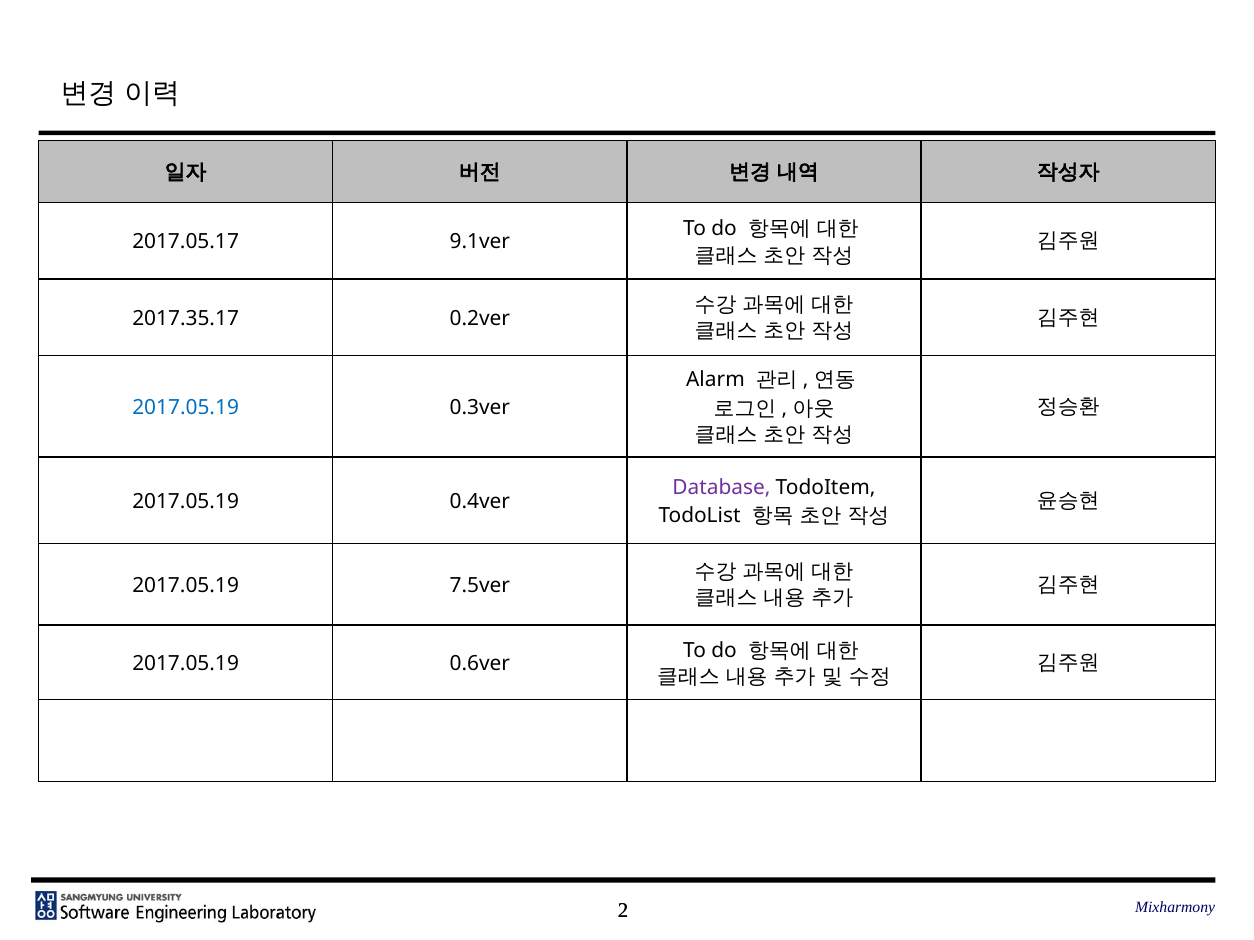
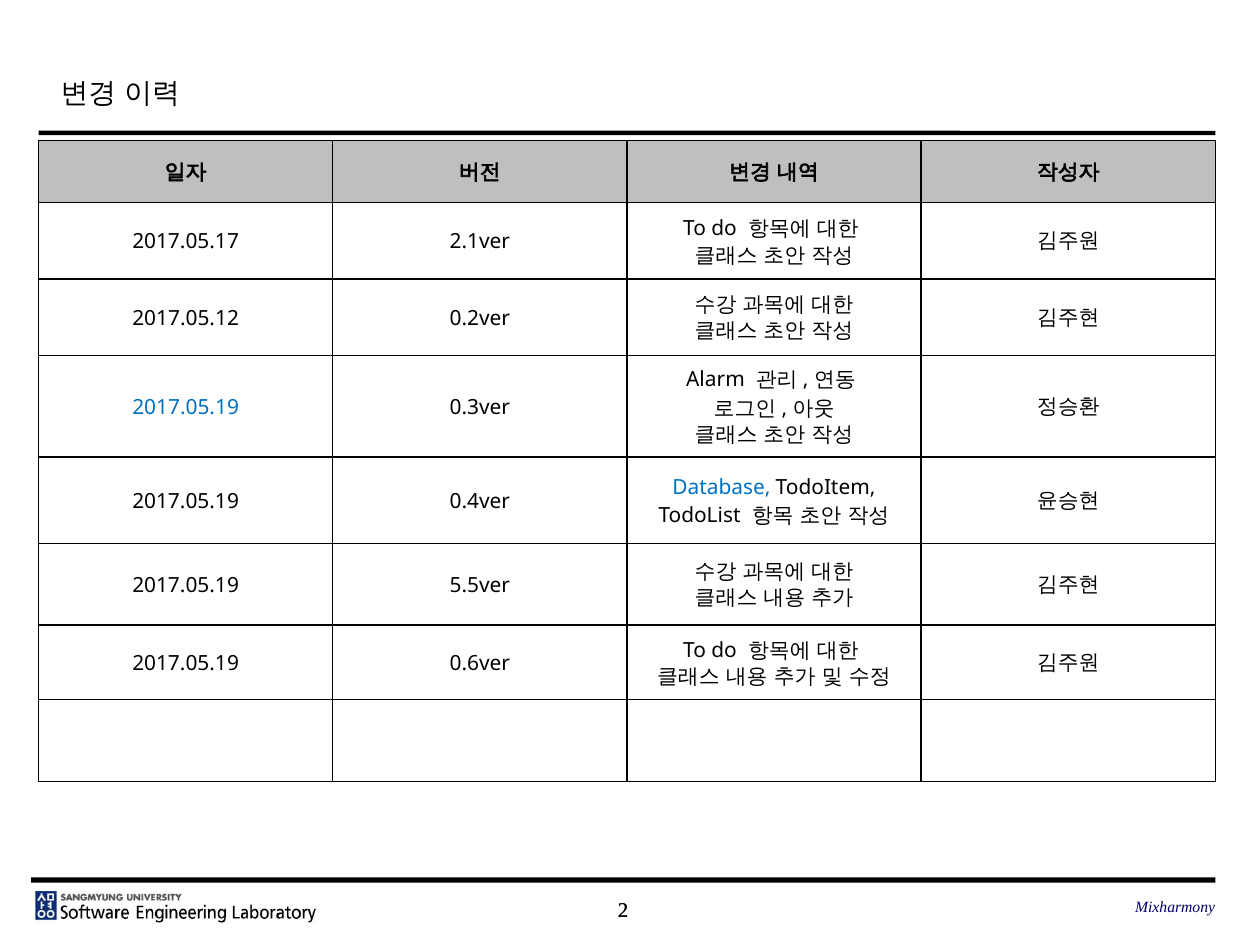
9.1ver: 9.1ver -> 2.1ver
2017.35.17: 2017.35.17 -> 2017.05.12
Database colour: purple -> blue
7.5ver: 7.5ver -> 5.5ver
